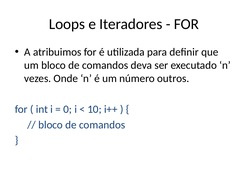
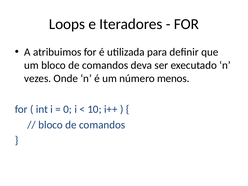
outros: outros -> menos
